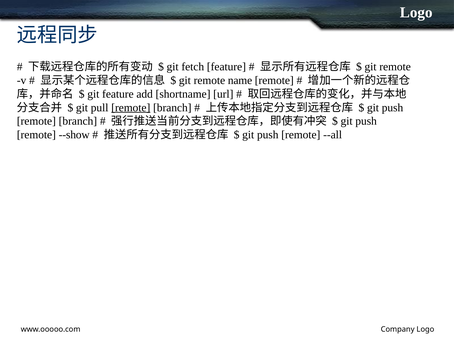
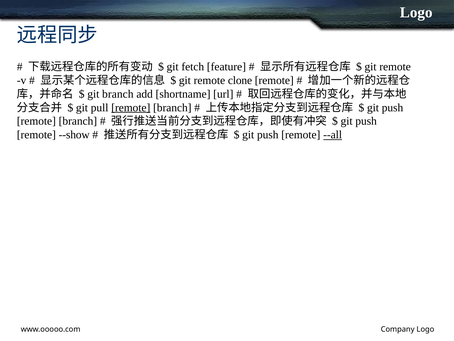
name: name -> clone
git feature: feature -> branch
--all underline: none -> present
